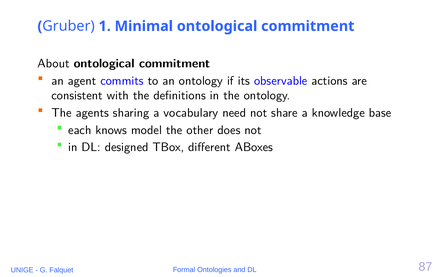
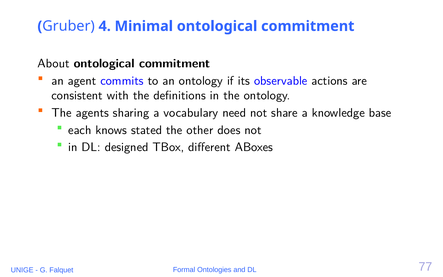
1: 1 -> 4
model: model -> stated
87: 87 -> 77
